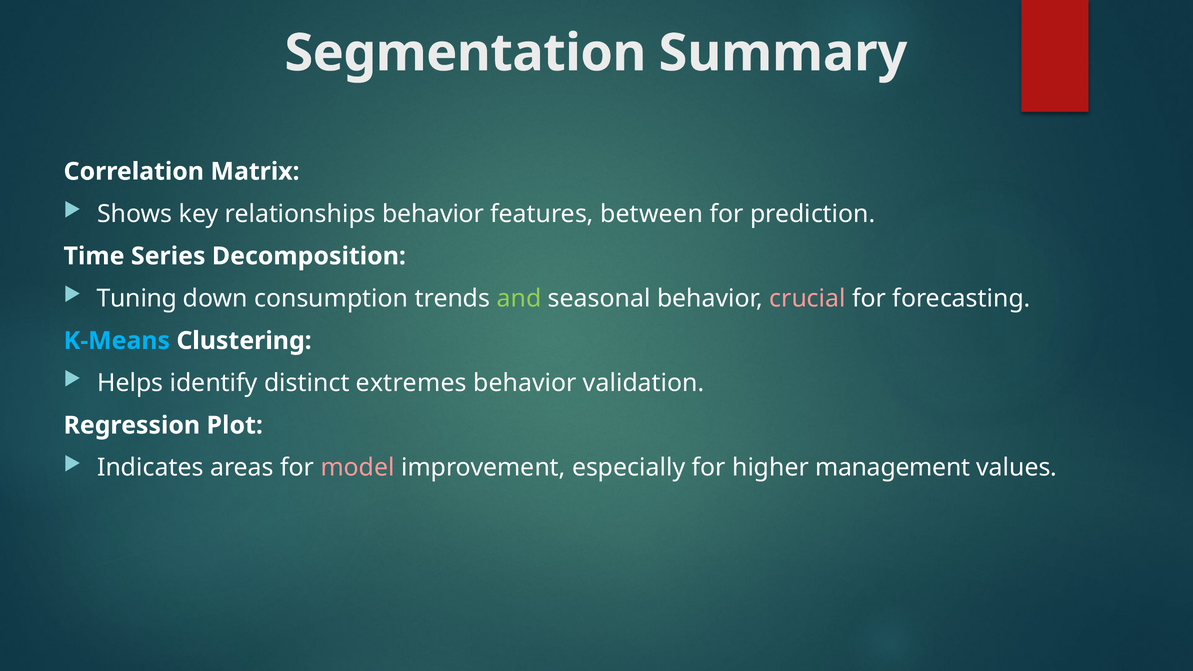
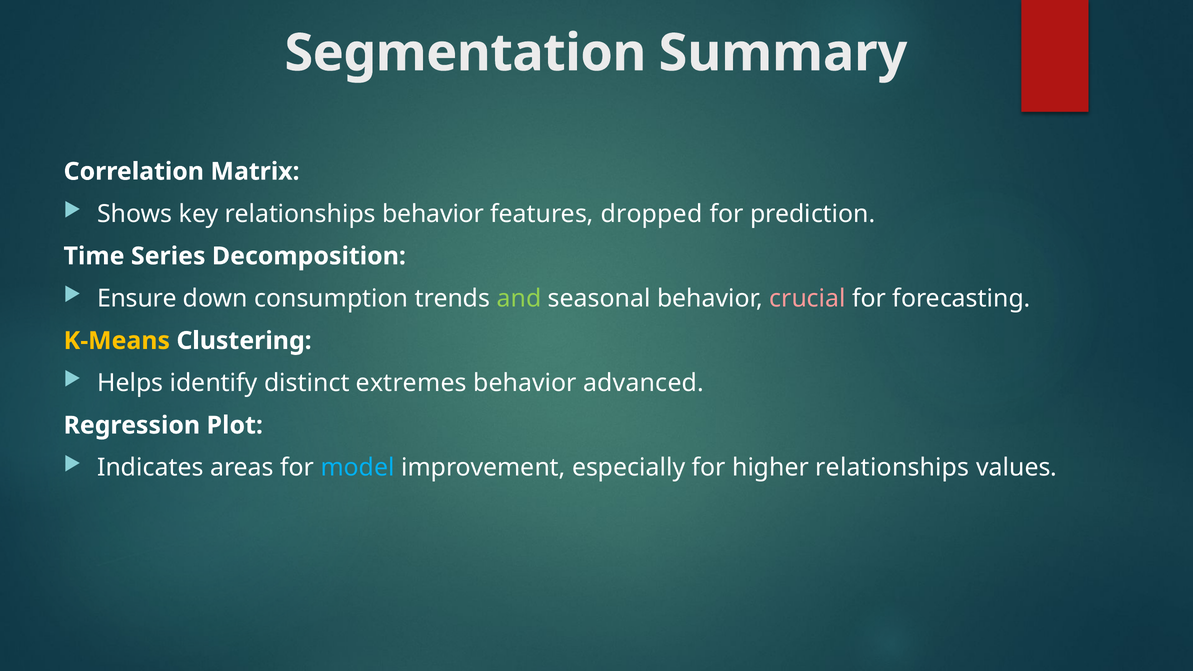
between: between -> dropped
Tuning: Tuning -> Ensure
K-Means colour: light blue -> yellow
validation: validation -> advanced
model colour: pink -> light blue
higher management: management -> relationships
